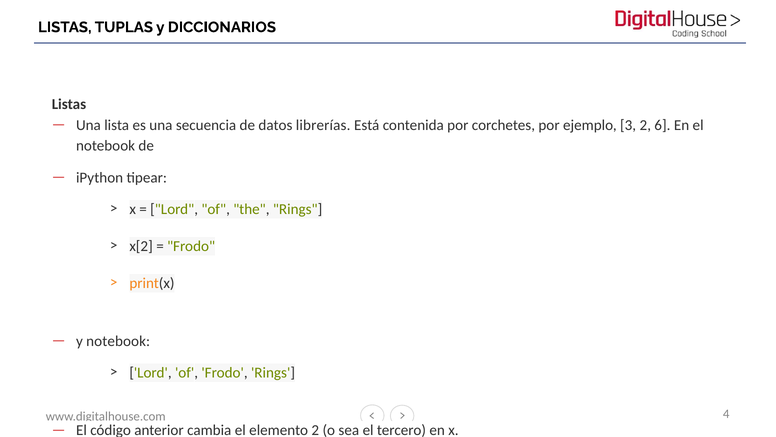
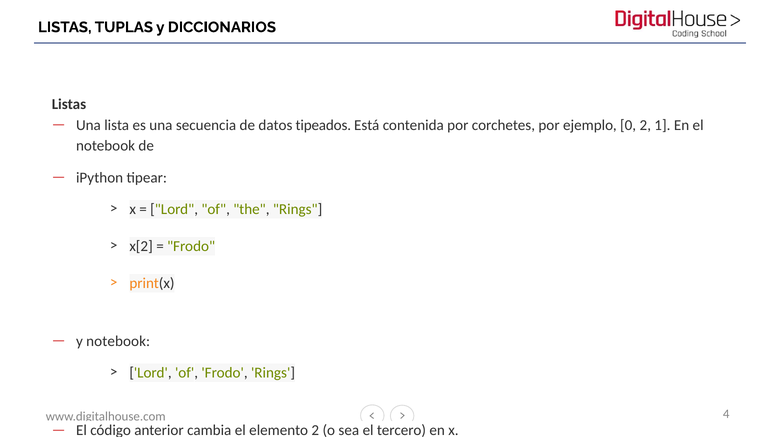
librerías: librerías -> tipeados
3: 3 -> 0
6: 6 -> 1
